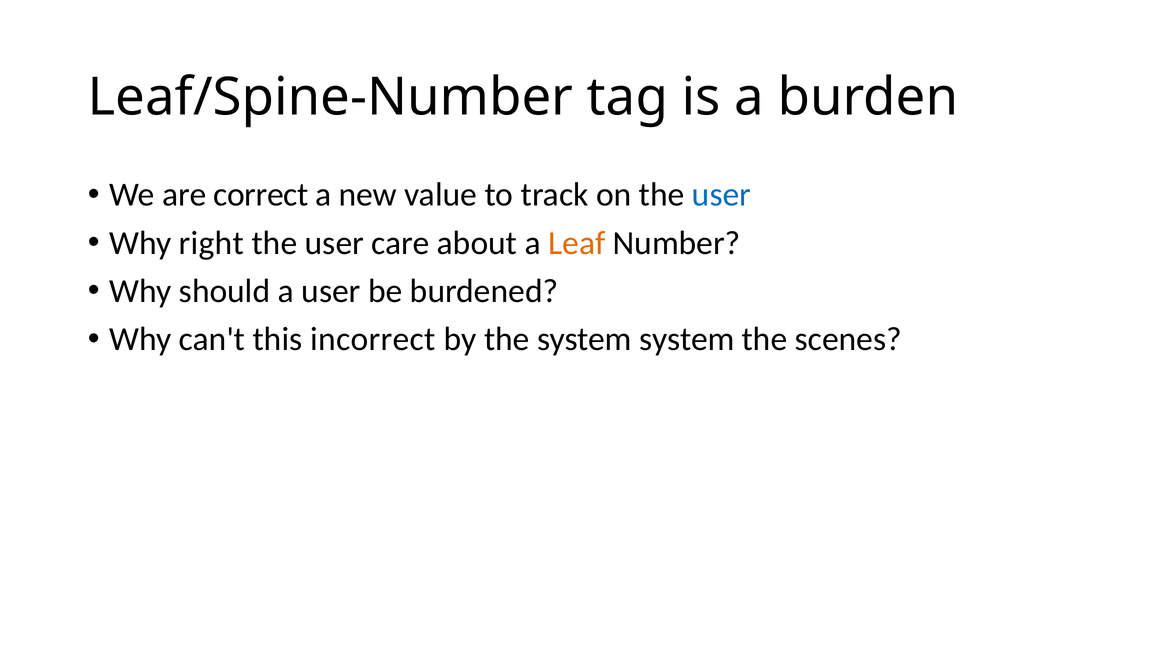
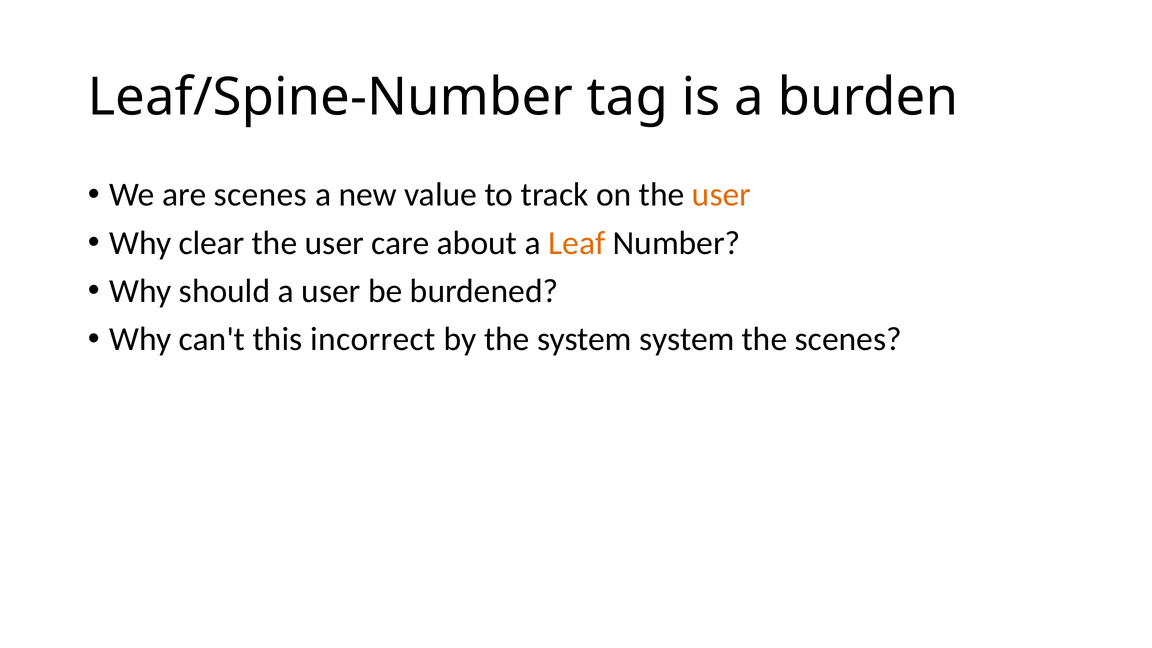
are correct: correct -> scenes
user at (722, 195) colour: blue -> orange
right: right -> clear
